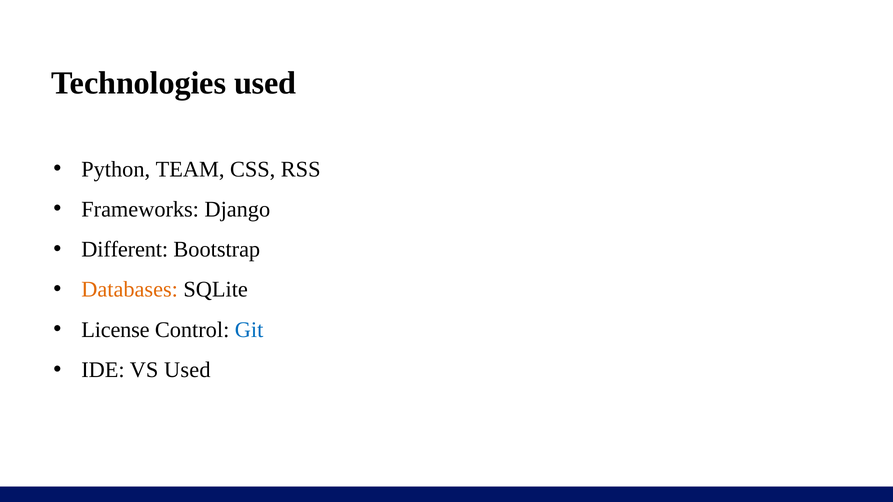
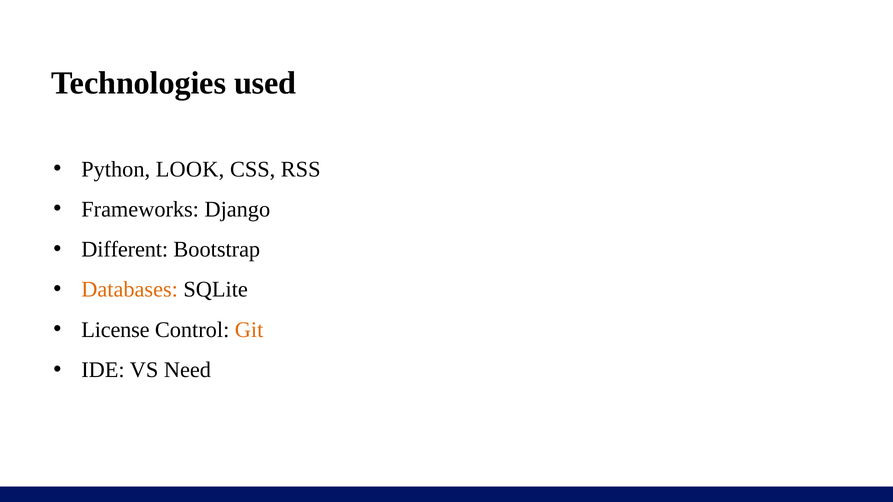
TEAM: TEAM -> LOOK
Git colour: blue -> orange
VS Used: Used -> Need
